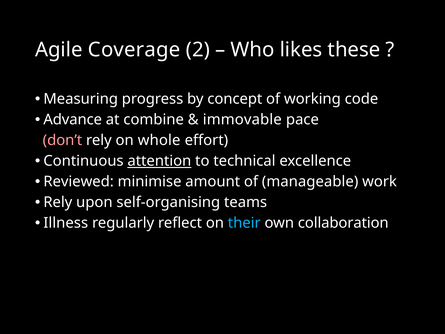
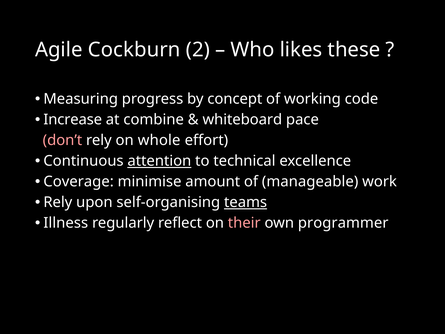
Coverage: Coverage -> Cockburn
Advance: Advance -> Increase
immovable: immovable -> whiteboard
Reviewed: Reviewed -> Coverage
teams underline: none -> present
their colour: light blue -> pink
collaboration: collaboration -> programmer
